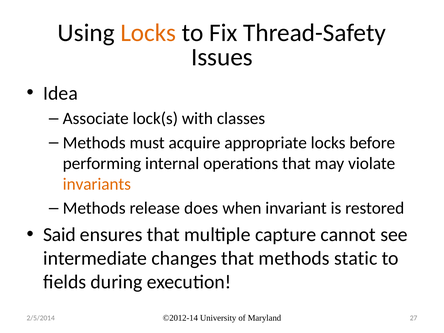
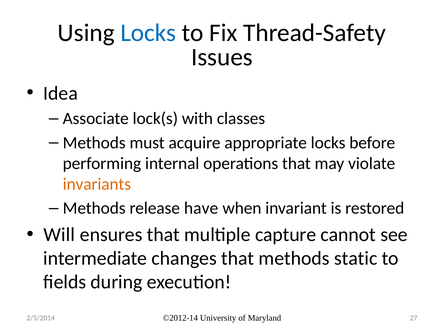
Locks at (148, 33) colour: orange -> blue
does: does -> have
Said: Said -> Will
